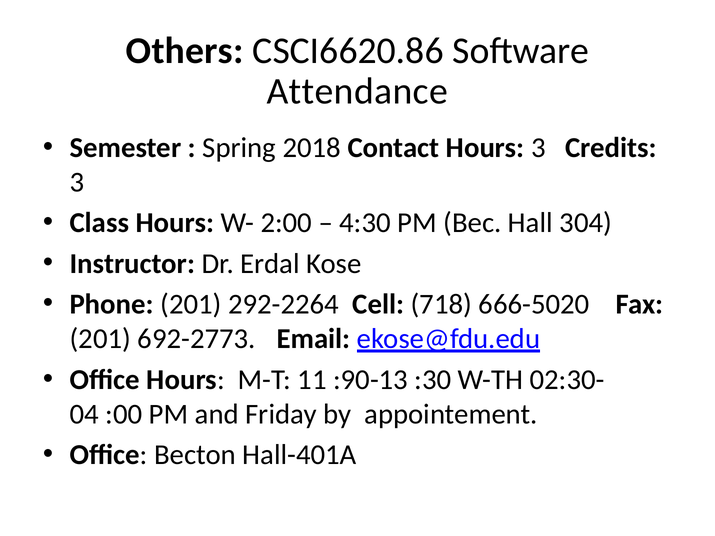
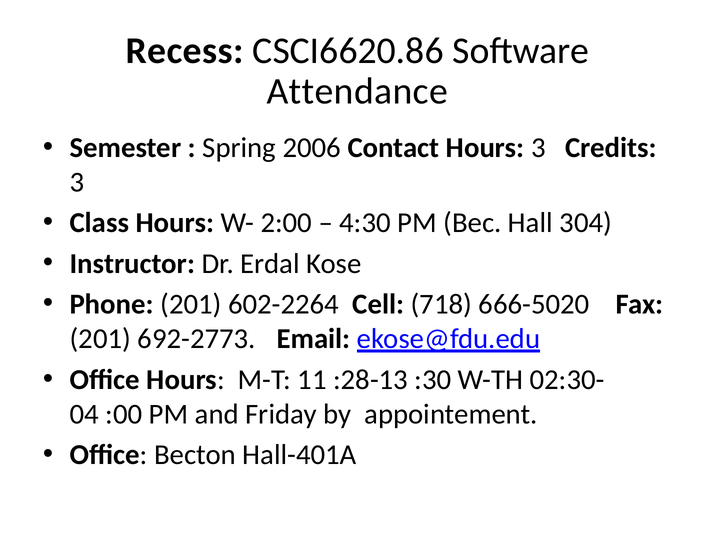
Others: Others -> Recess
2018: 2018 -> 2006
292-2264: 292-2264 -> 602-2264
:90-13: :90-13 -> :28-13
